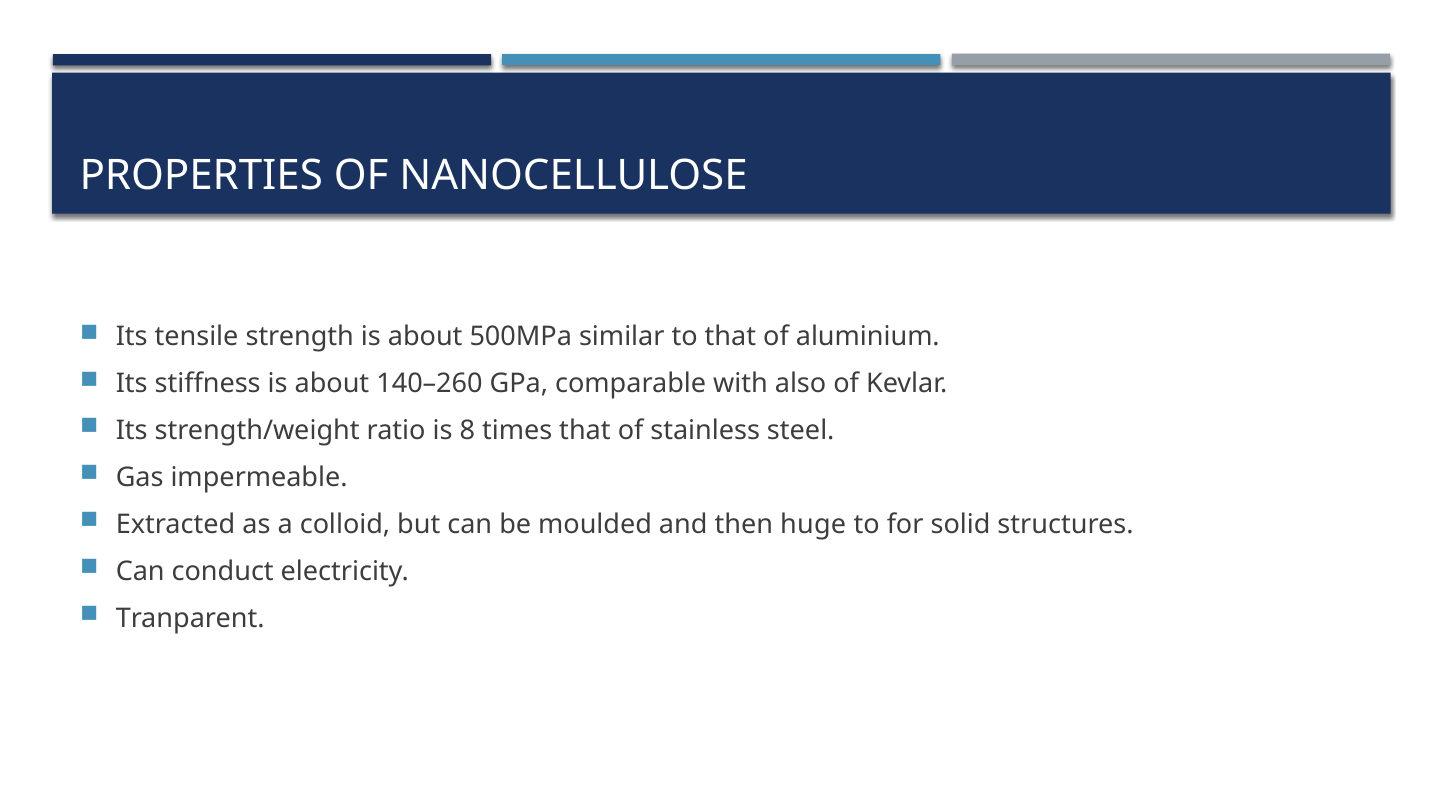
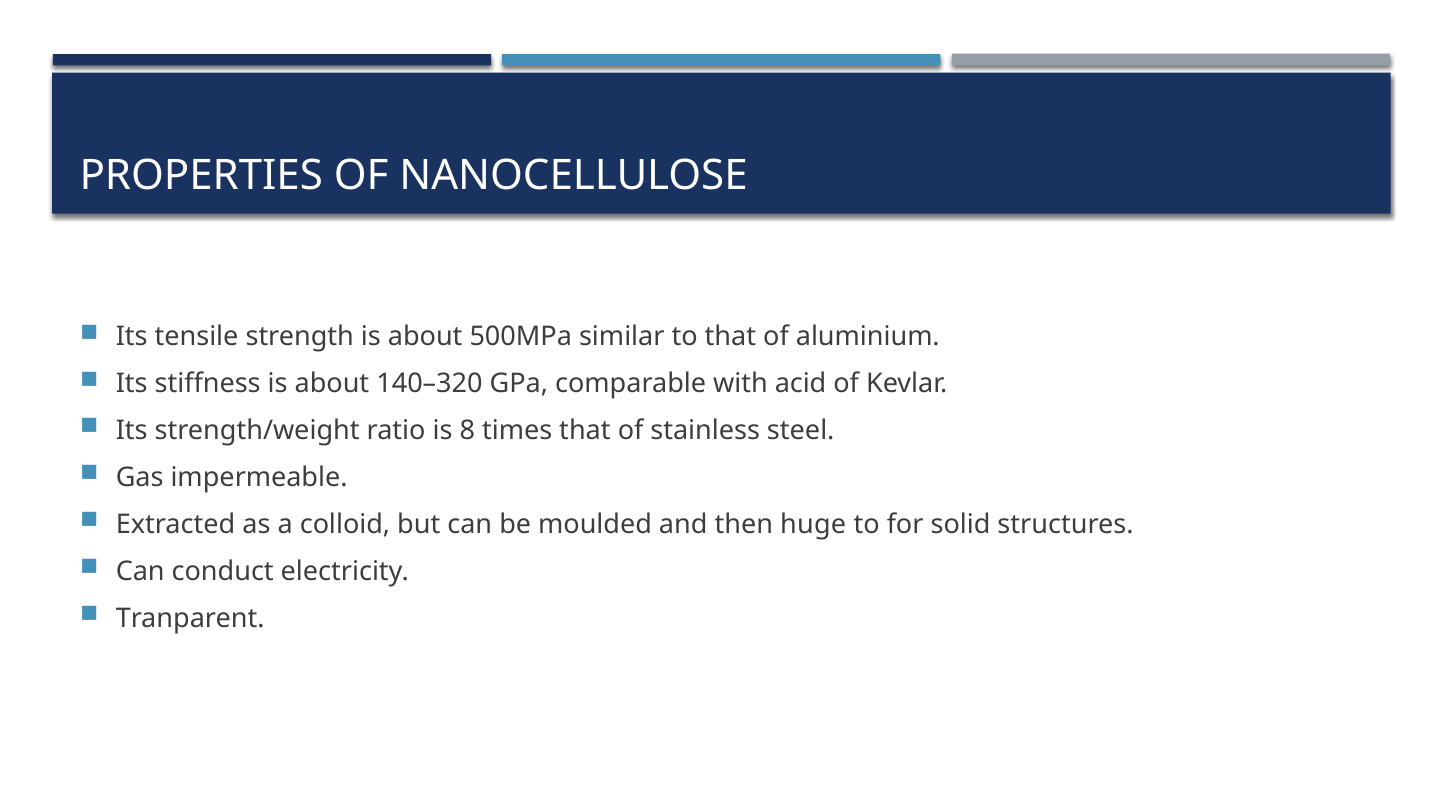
140–260: 140–260 -> 140–320
also: also -> acid
